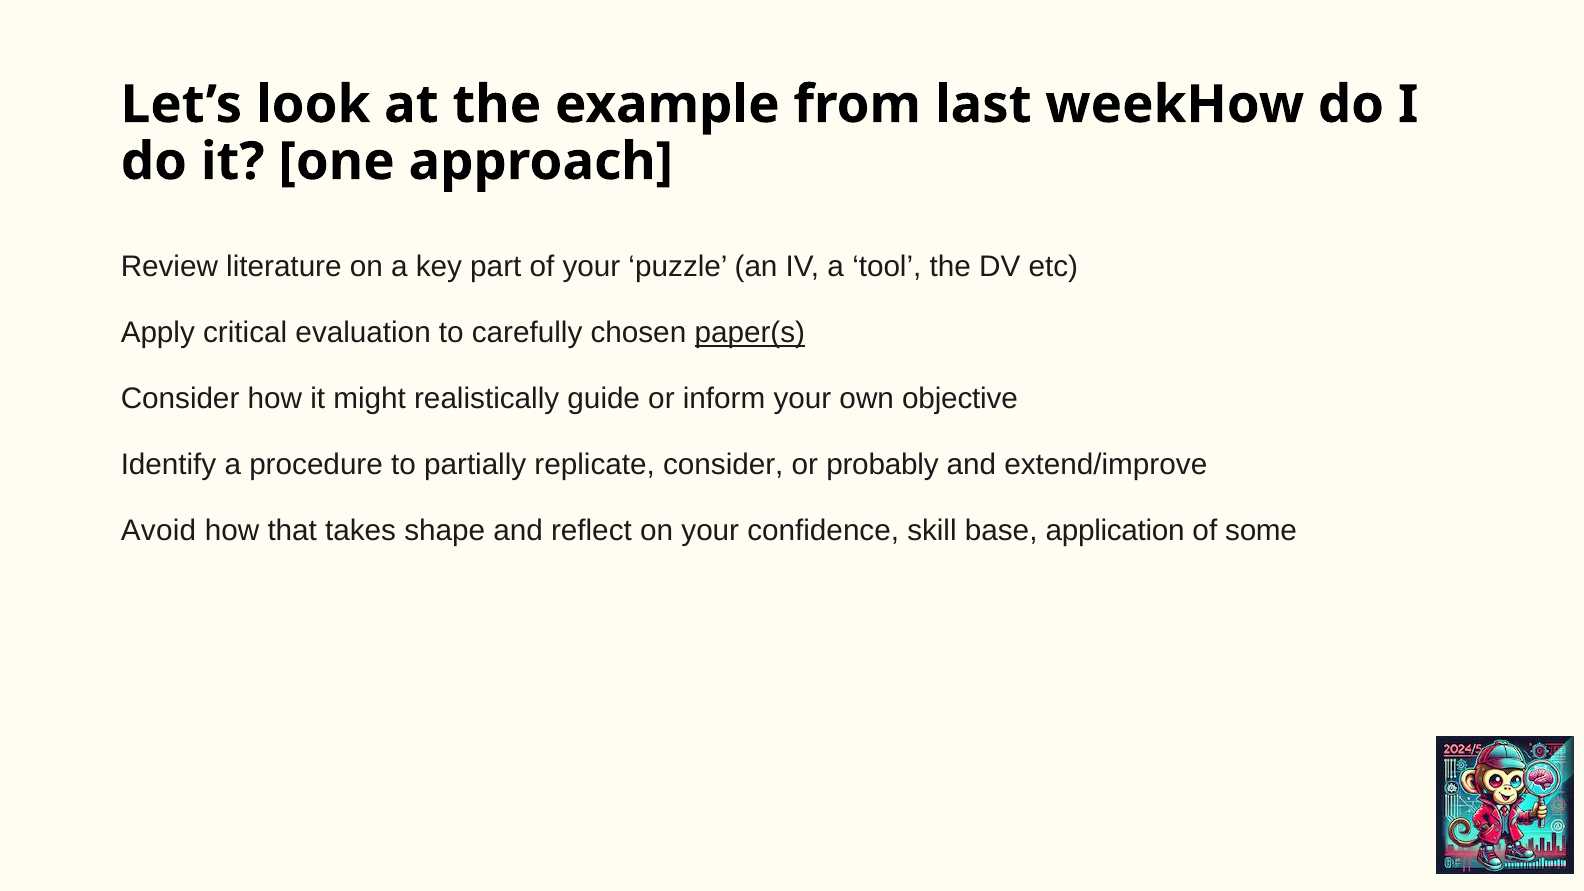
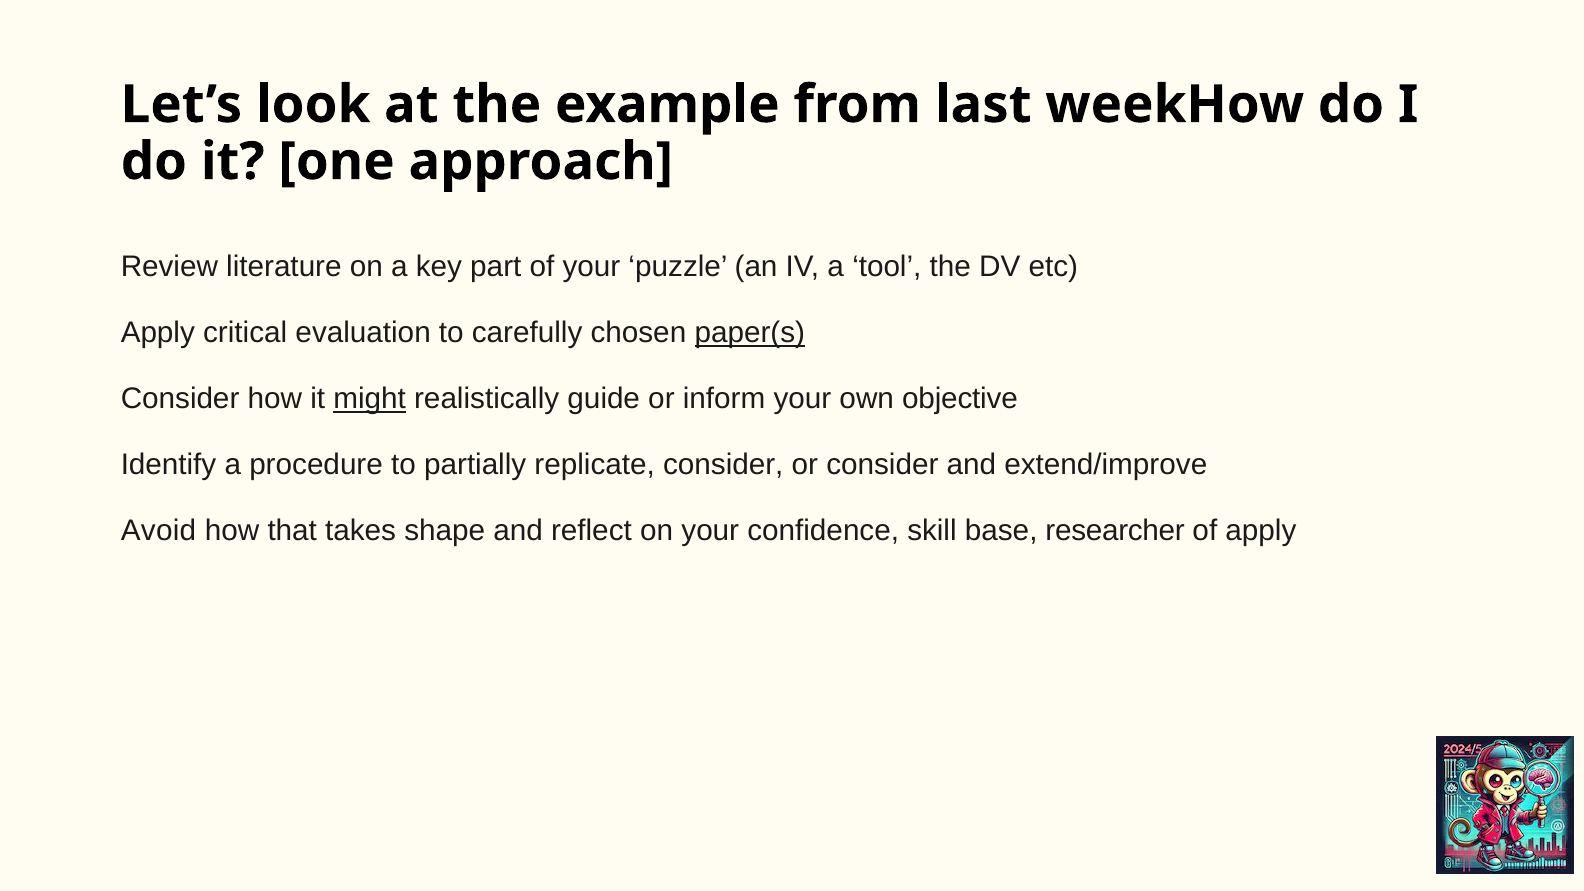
might underline: none -> present
or probably: probably -> consider
application: application -> researcher
of some: some -> apply
